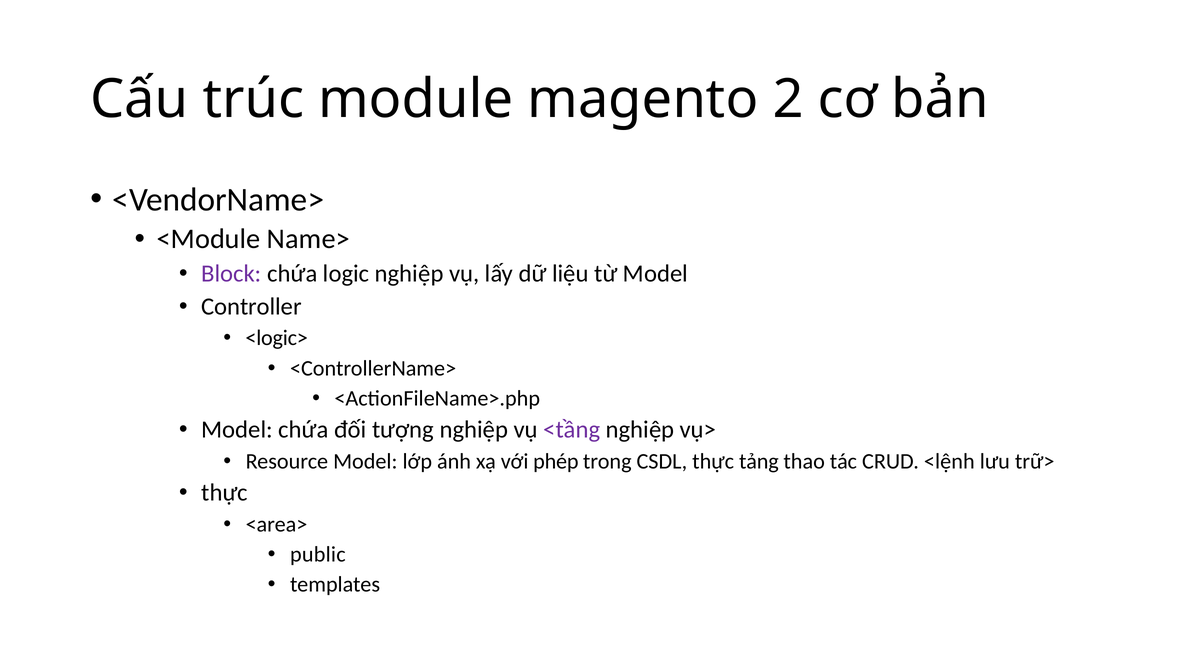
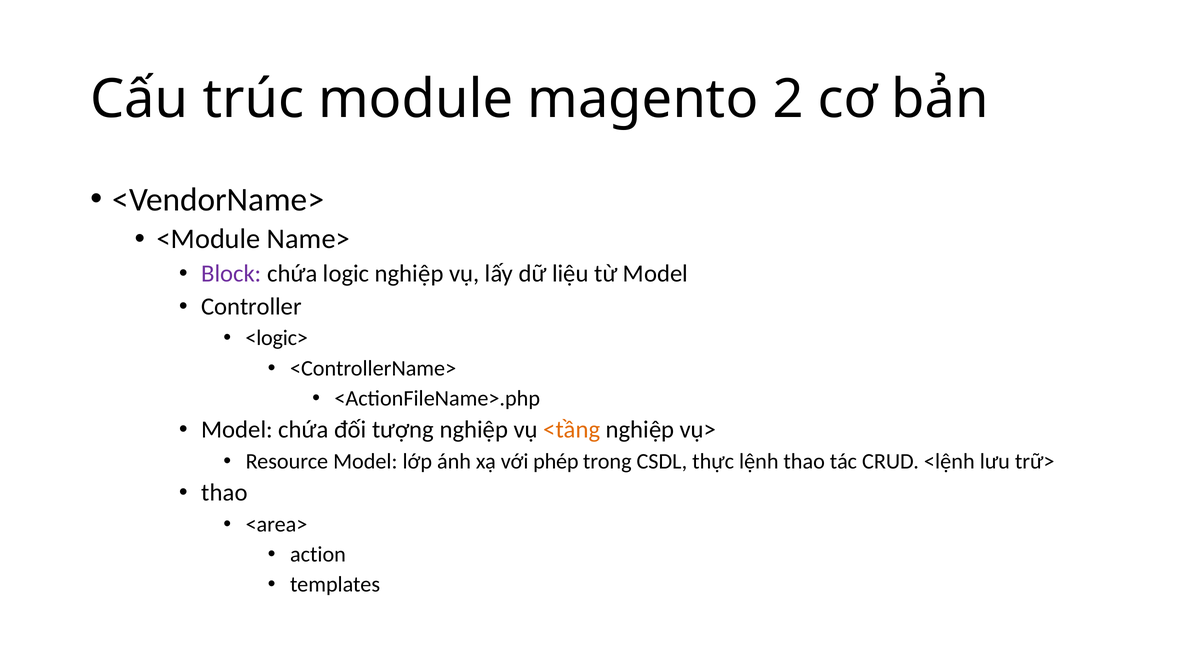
<tầng colour: purple -> orange
tảng: tảng -> lệnh
thực at (225, 493): thực -> thao
public: public -> action
